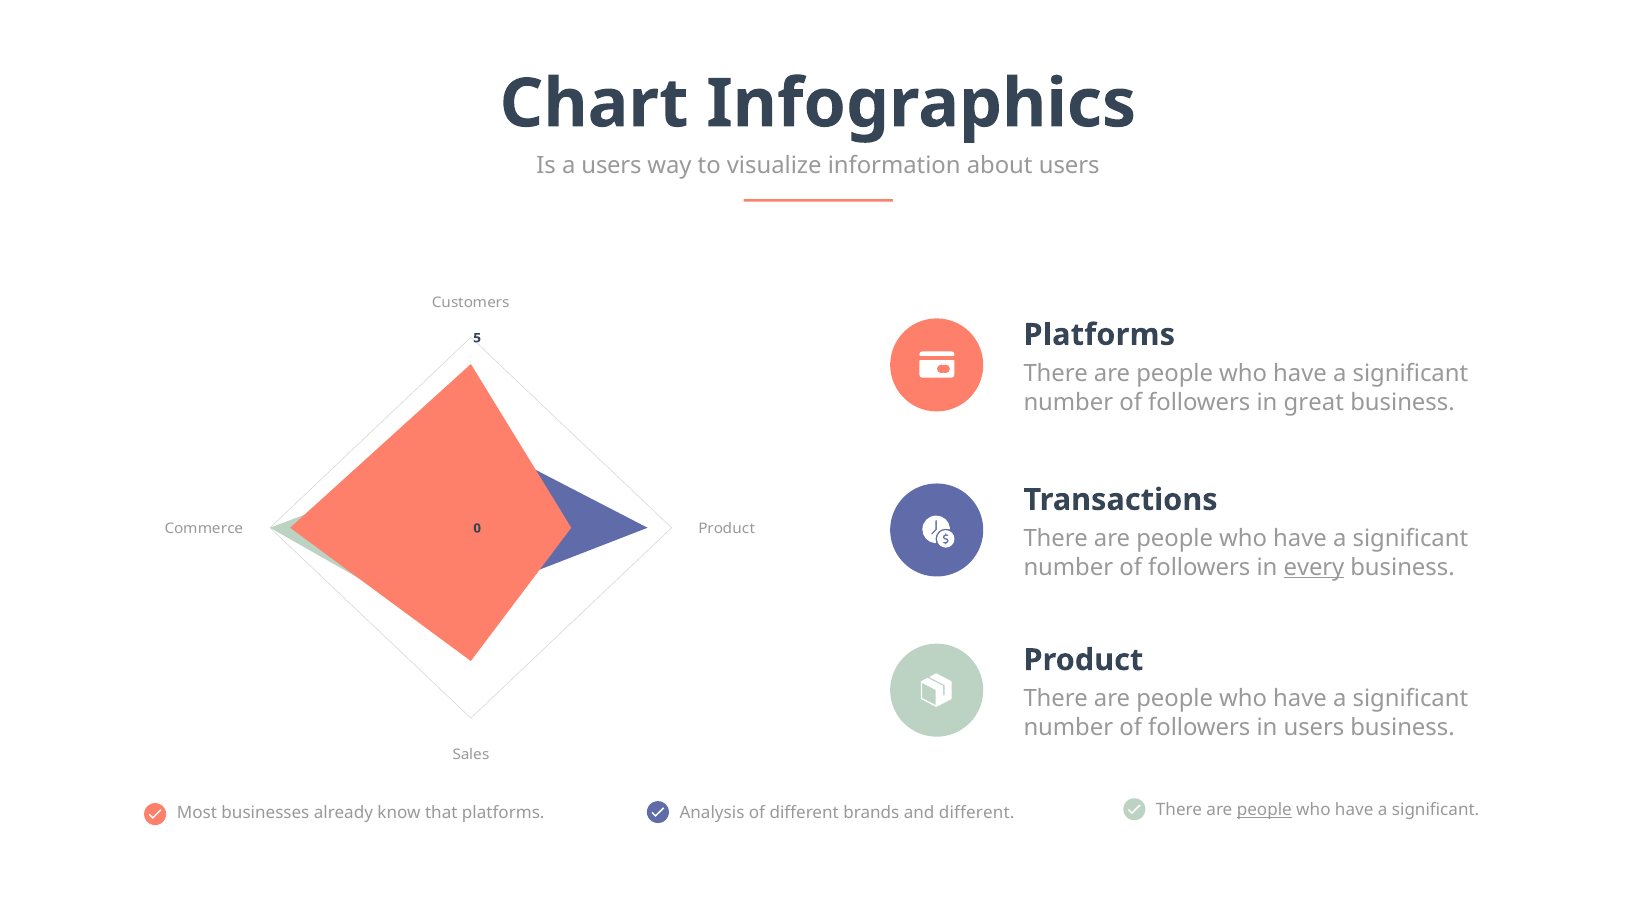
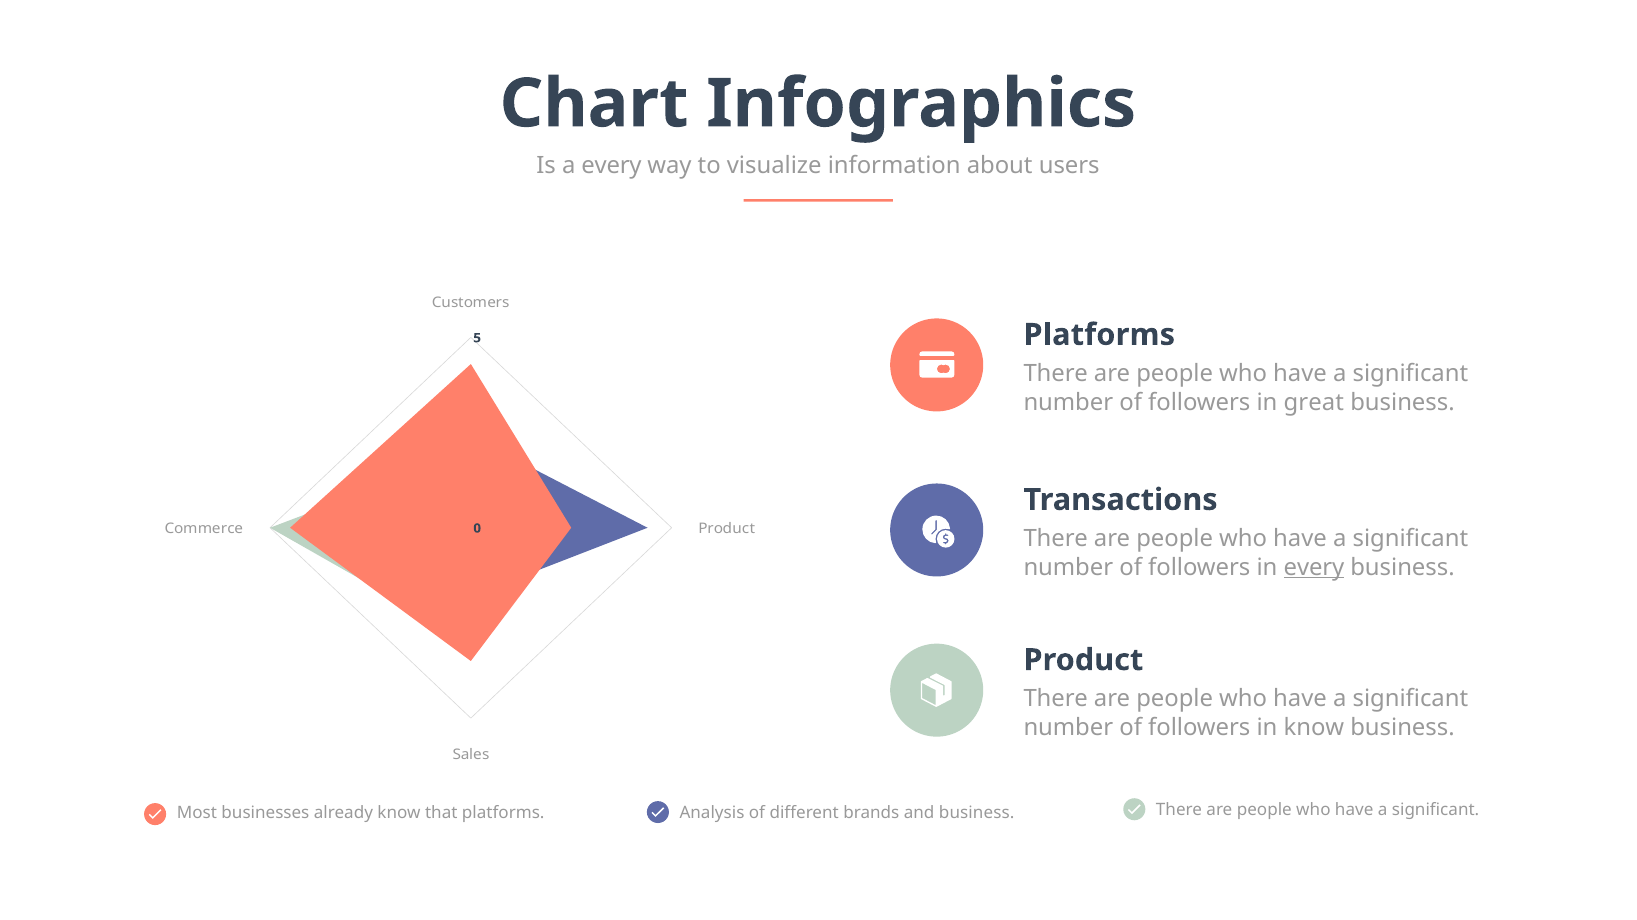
a users: users -> every
in users: users -> know
and different: different -> business
people at (1264, 811) underline: present -> none
